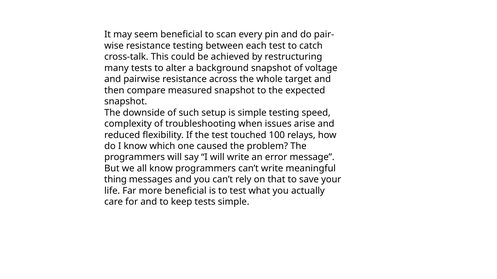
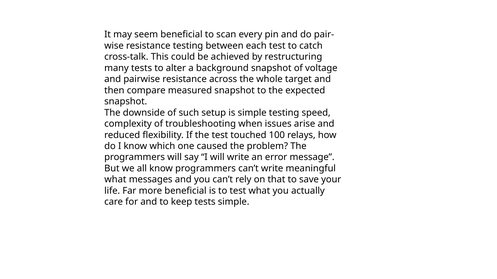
thing at (115, 180): thing -> what
